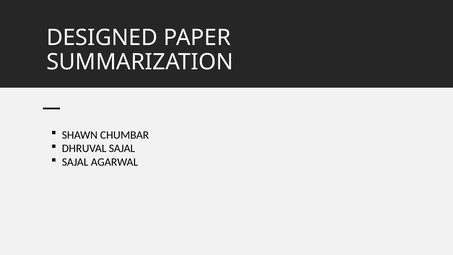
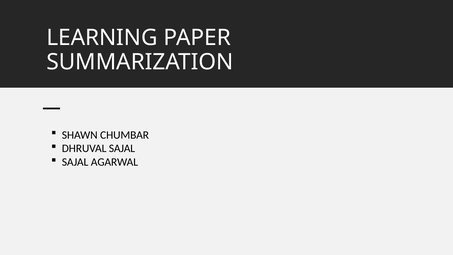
DESIGNED: DESIGNED -> LEARNING
